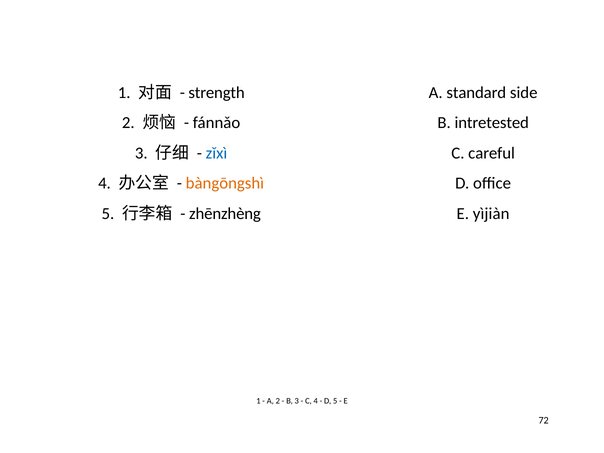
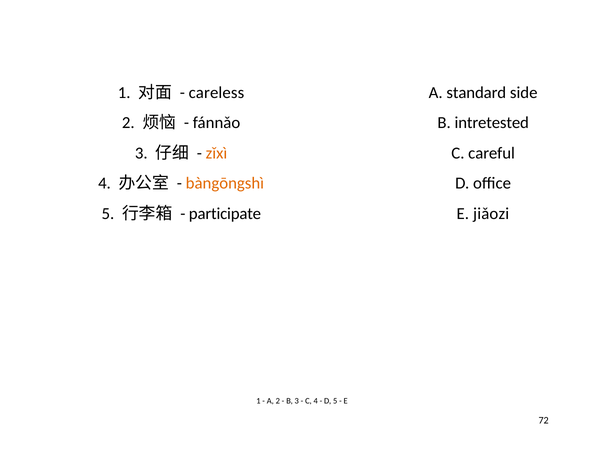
strength: strength -> careless
zǐxì colour: blue -> orange
zhēnzhèng: zhēnzhèng -> participate
yìjiàn: yìjiàn -> jiǎozi
